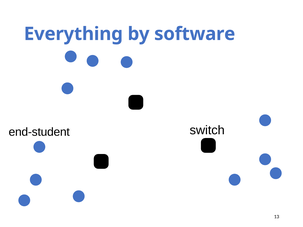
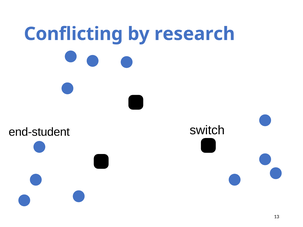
Everything: Everything -> Conflicting
software: software -> research
